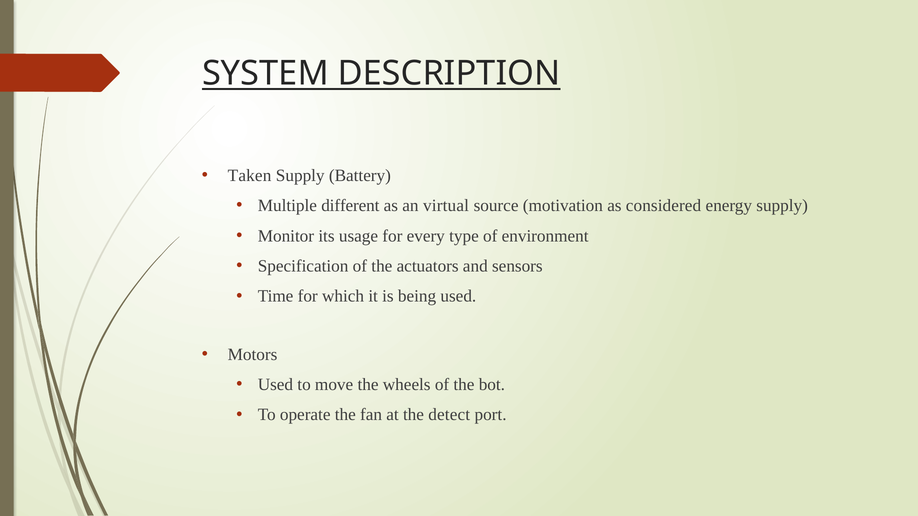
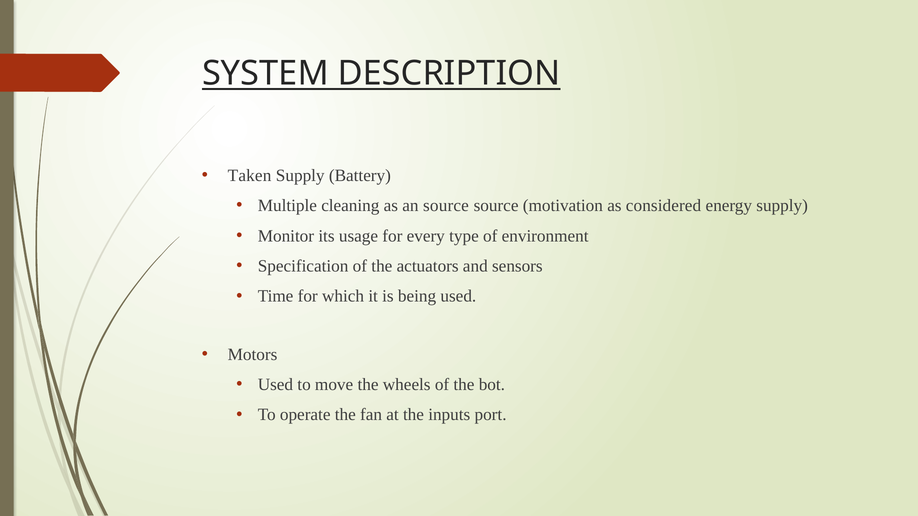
different: different -> cleaning
an virtual: virtual -> source
detect: detect -> inputs
